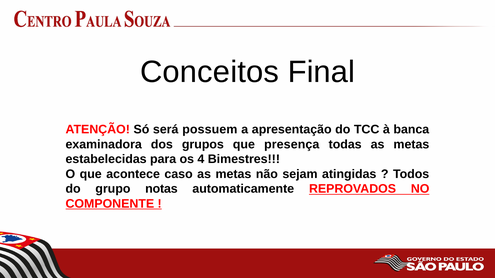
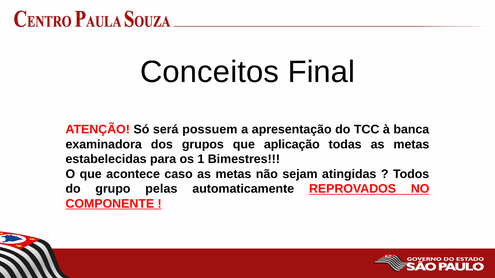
presença: presença -> aplicação
4: 4 -> 1
notas: notas -> pelas
